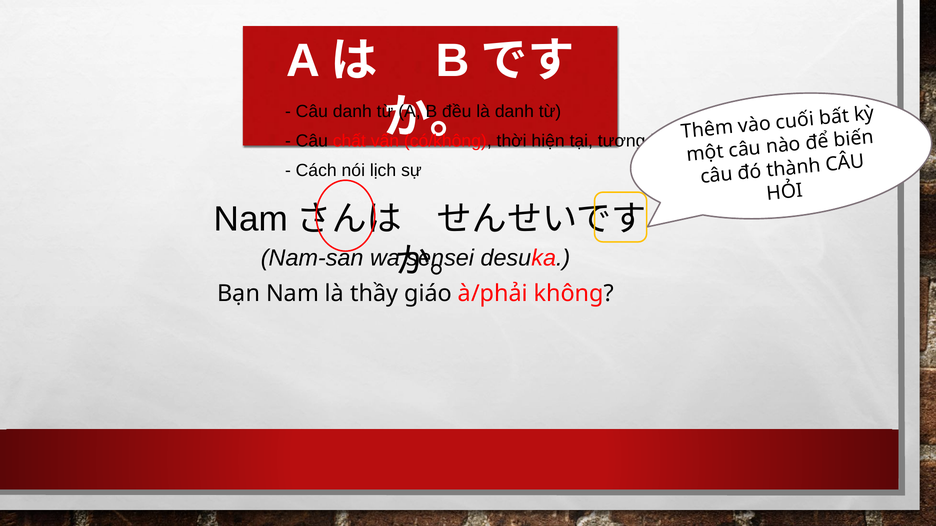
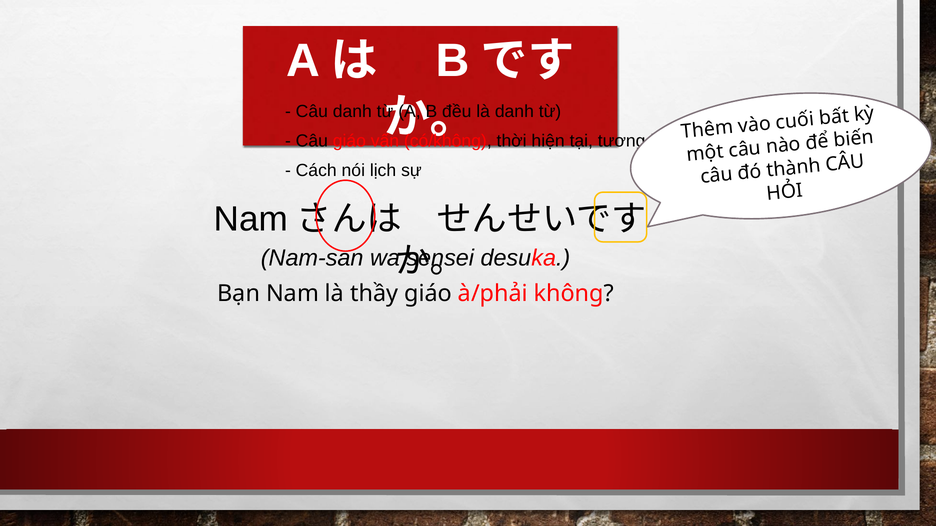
Câu chất: chất -> giáo
